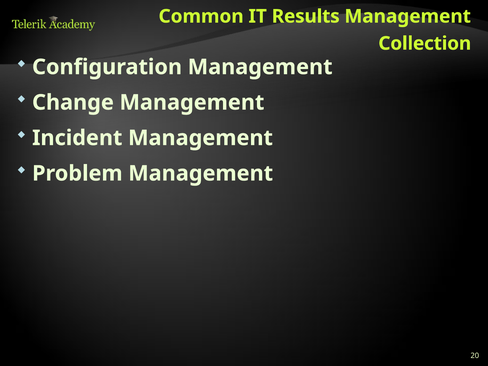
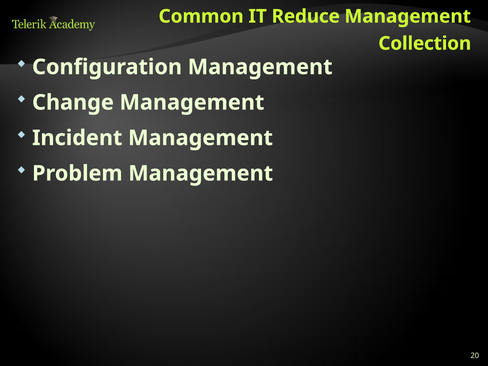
Results: Results -> Reduce
